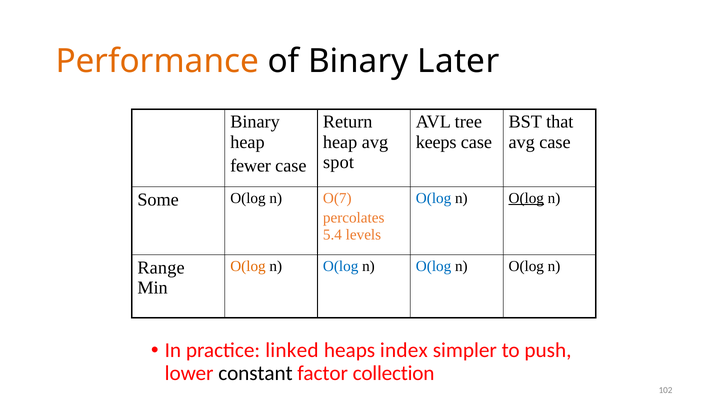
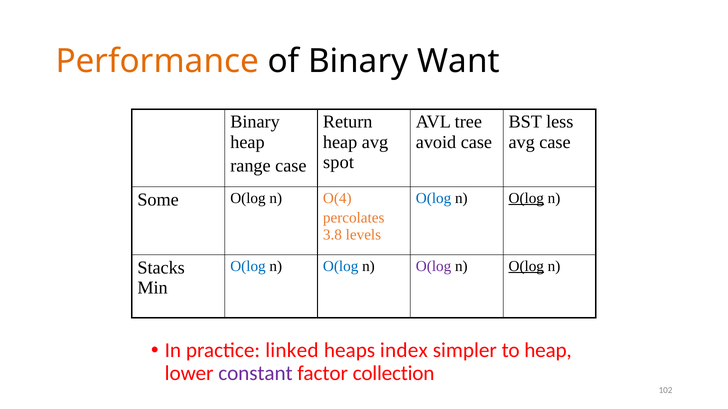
Later: Later -> Want
that: that -> less
keeps: keeps -> avoid
fewer: fewer -> range
O(7: O(7 -> O(4
5.4: 5.4 -> 3.8
O(log at (248, 266) colour: orange -> blue
O(log at (434, 266) colour: blue -> purple
O(log at (526, 266) underline: none -> present
Range: Range -> Stacks
to push: push -> heap
constant colour: black -> purple
